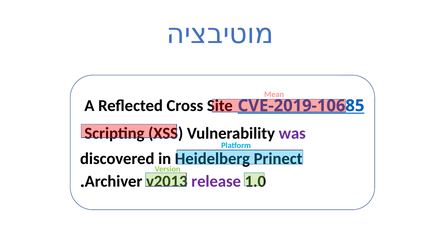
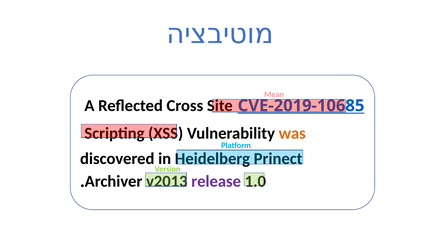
was colour: purple -> orange
